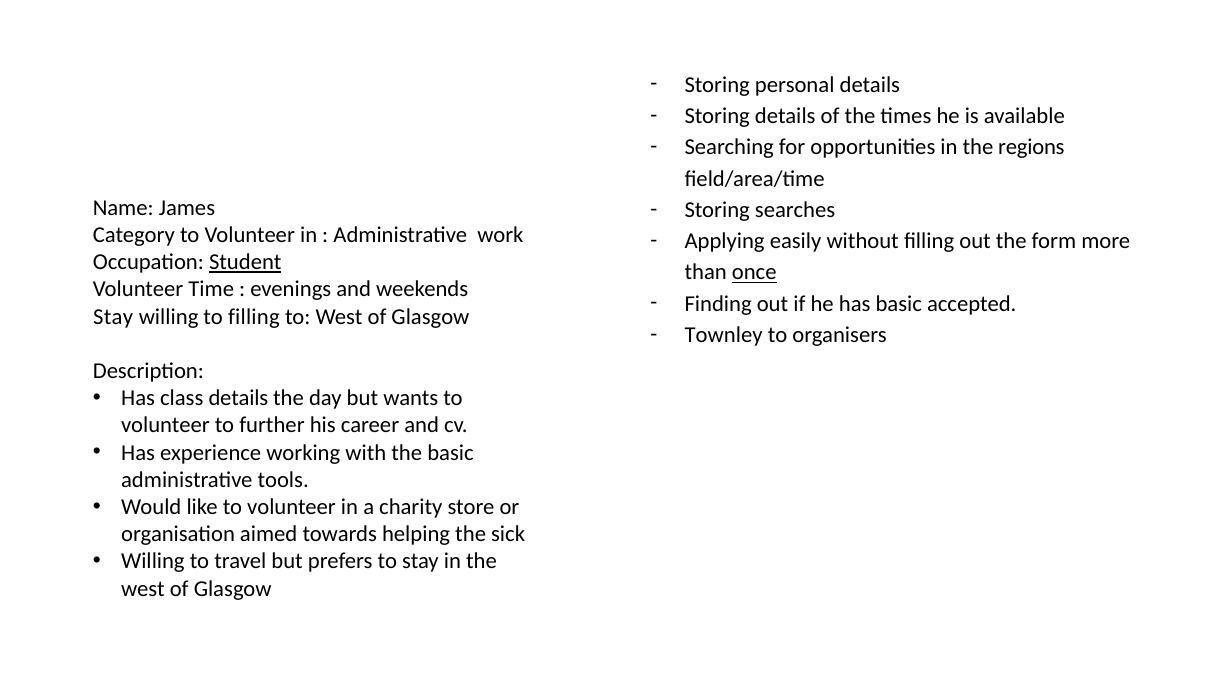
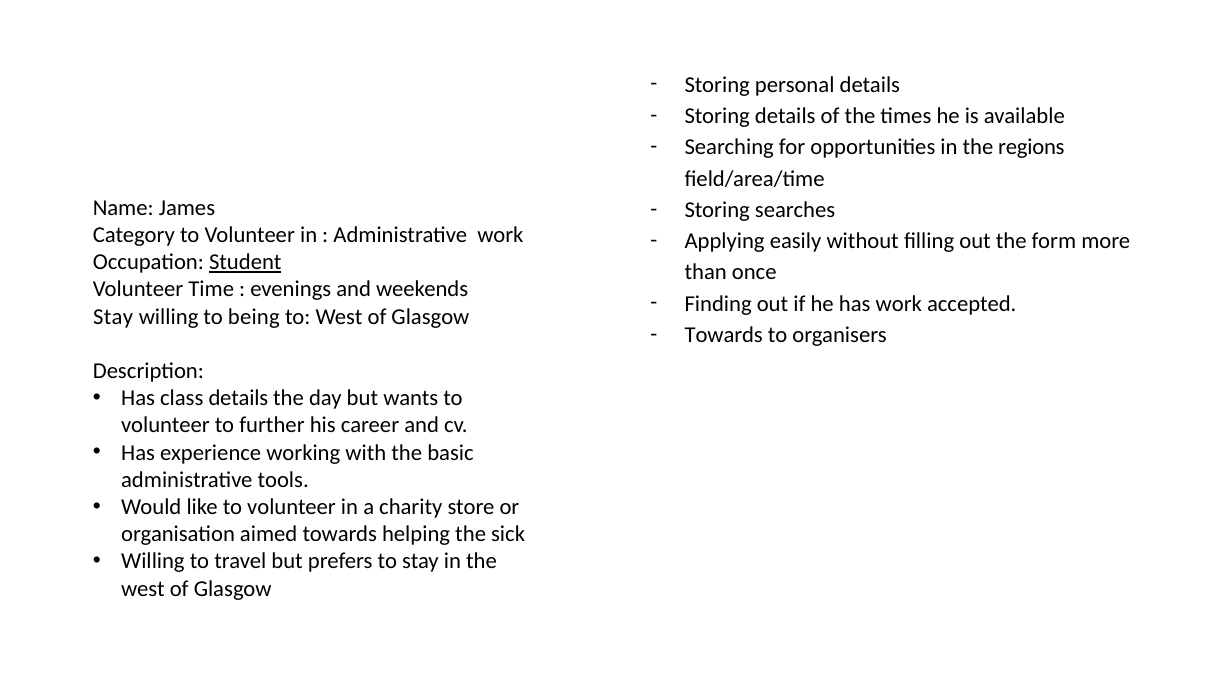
once underline: present -> none
has basic: basic -> work
to filling: filling -> being
Townley at (724, 335): Townley -> Towards
